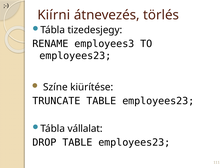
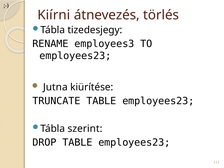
Színe: Színe -> Jutna
vállalat: vállalat -> szerint
